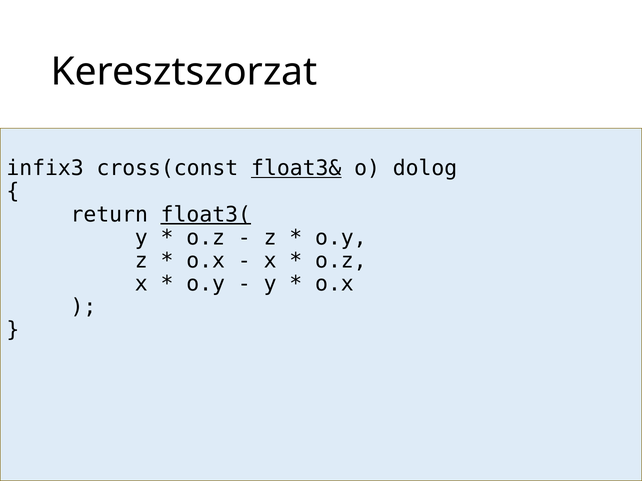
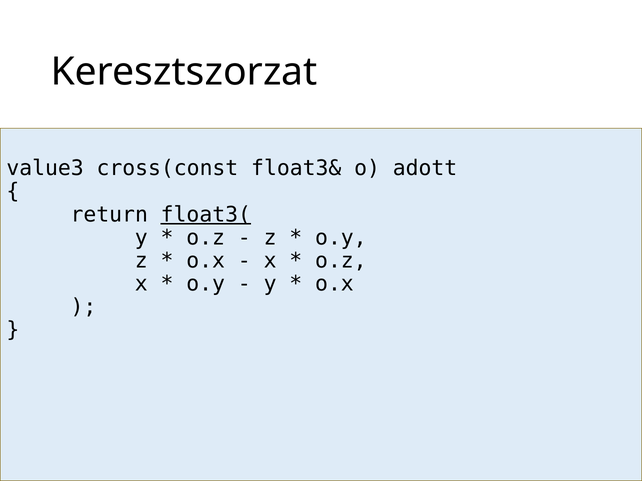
infix3: infix3 -> value3
float3& underline: present -> none
dolog: dolog -> adott
